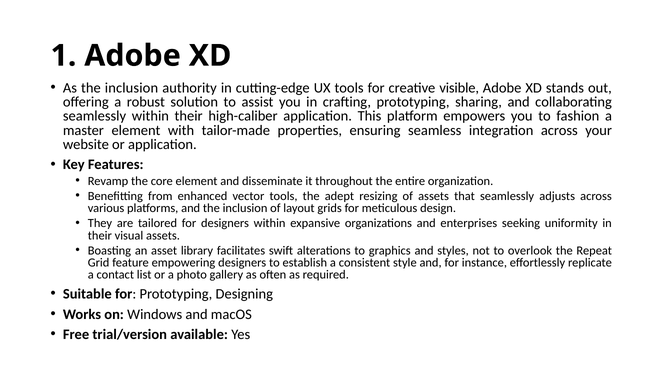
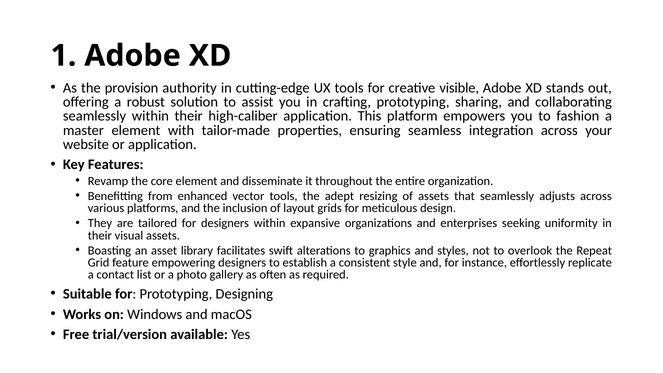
As the inclusion: inclusion -> provision
